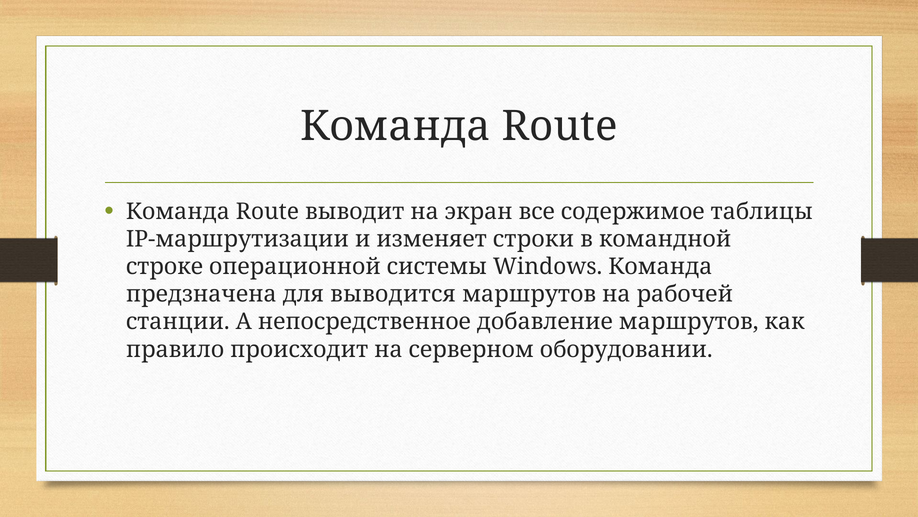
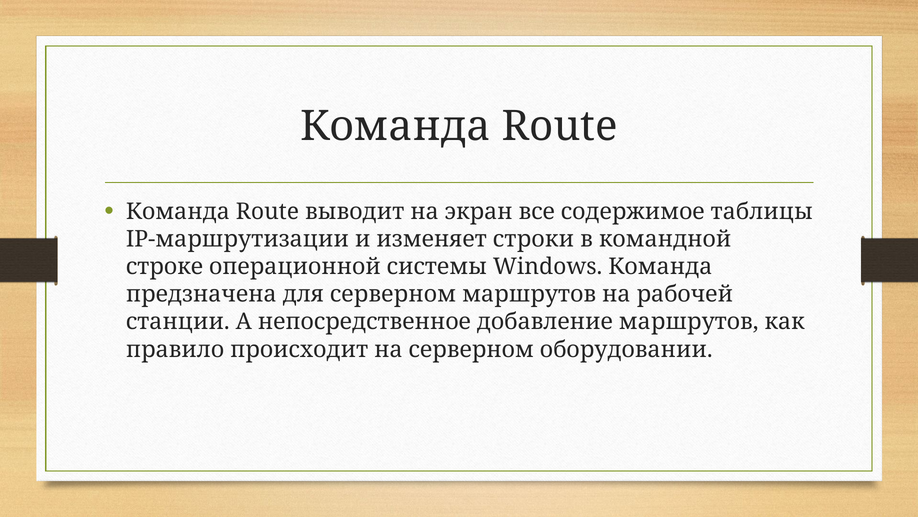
для выводится: выводится -> серверном
